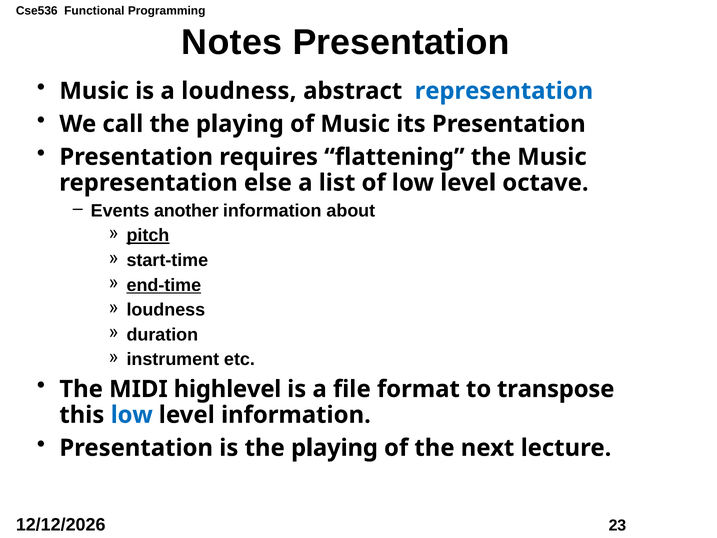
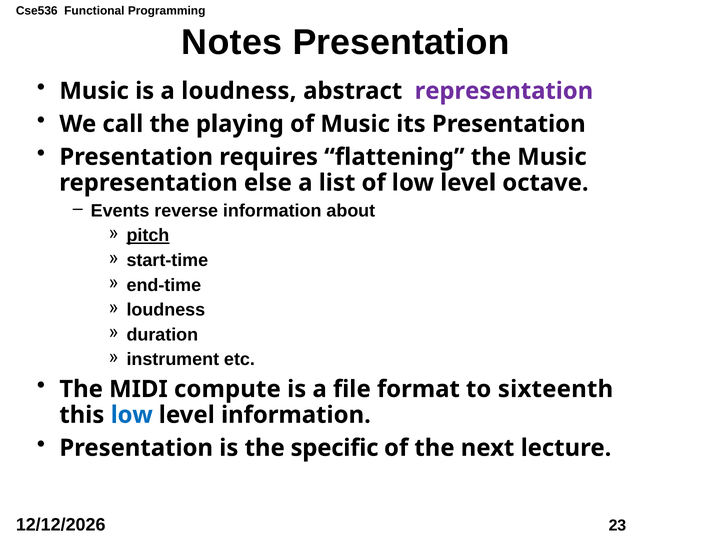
representation at (504, 91) colour: blue -> purple
another: another -> reverse
end-time underline: present -> none
highlevel: highlevel -> compute
transpose: transpose -> sixteenth
is the playing: playing -> specific
